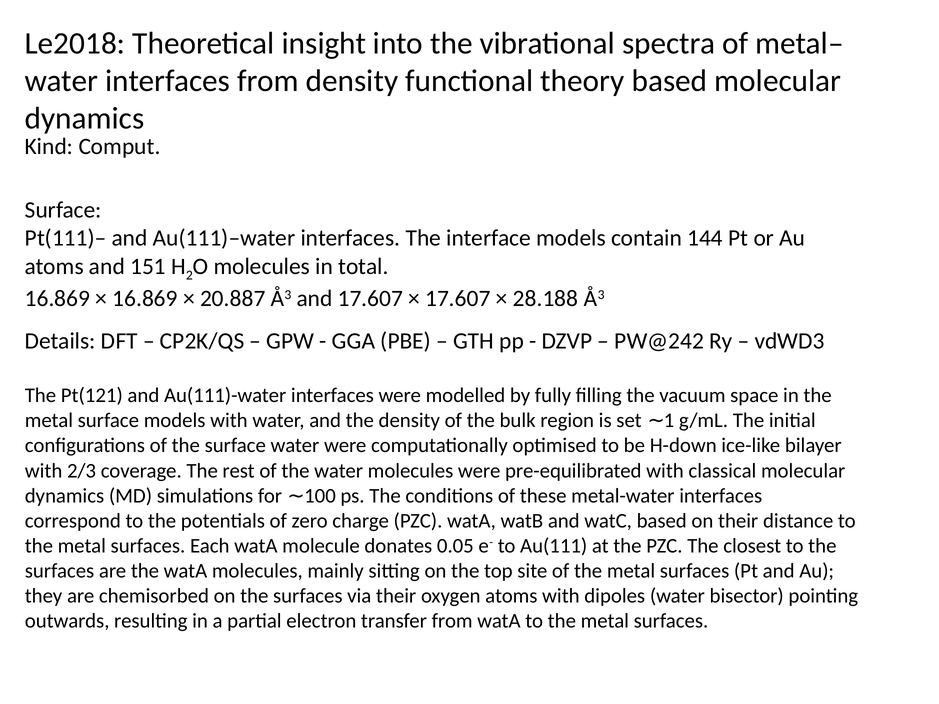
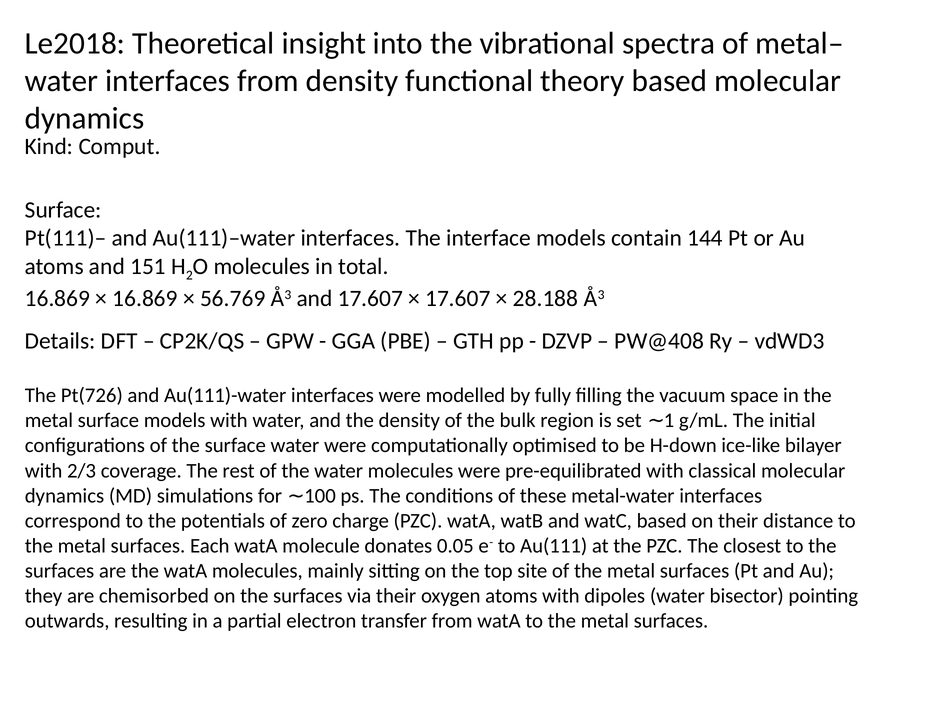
20.887: 20.887 -> 56.769
PW@242: PW@242 -> PW@408
Pt(121: Pt(121 -> Pt(726
